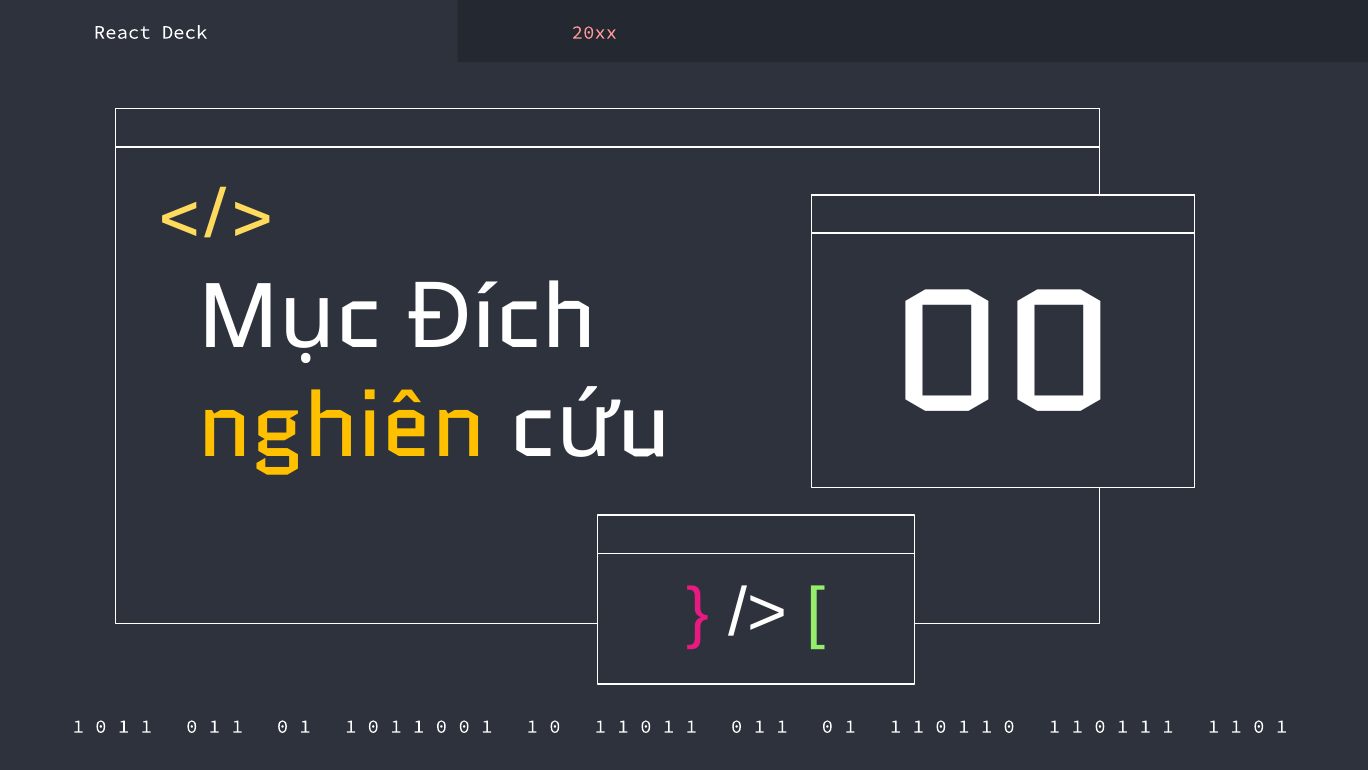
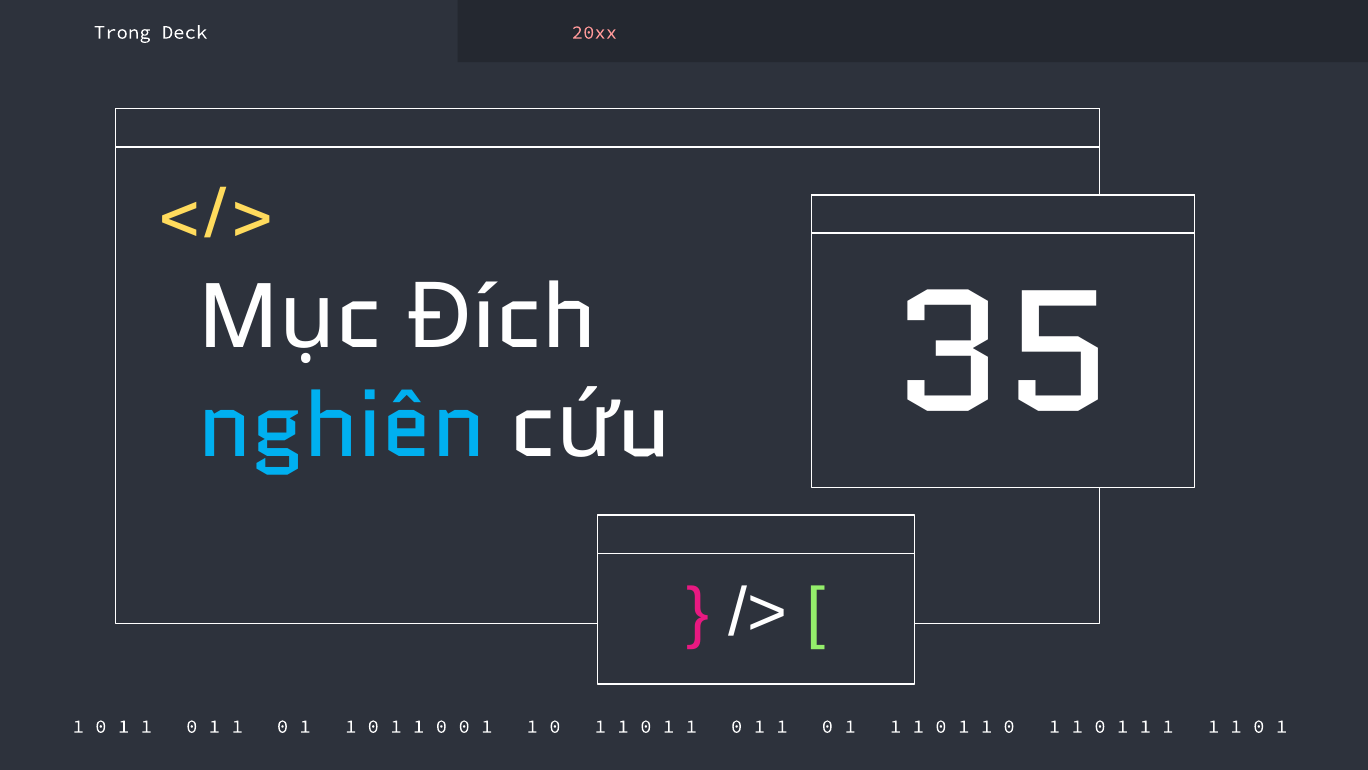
React: React -> Trong
nghiên colour: yellow -> light blue
00: 00 -> 35
